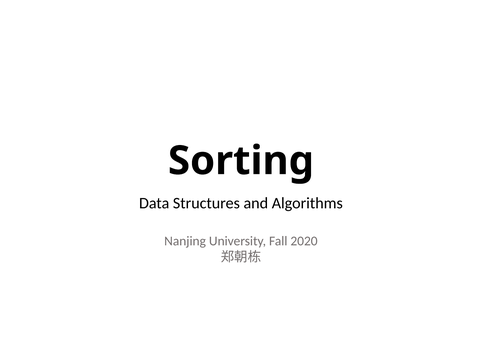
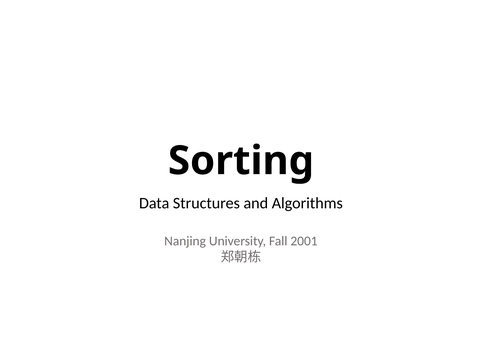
2020: 2020 -> 2001
